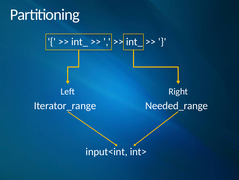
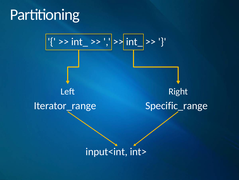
Needed_range: Needed_range -> Specific_range
